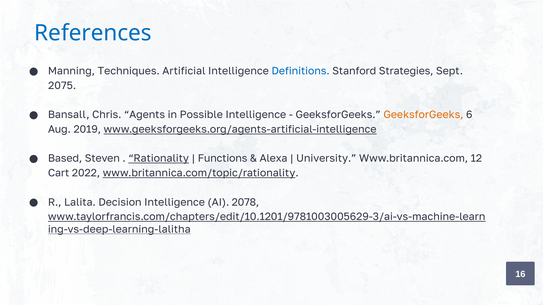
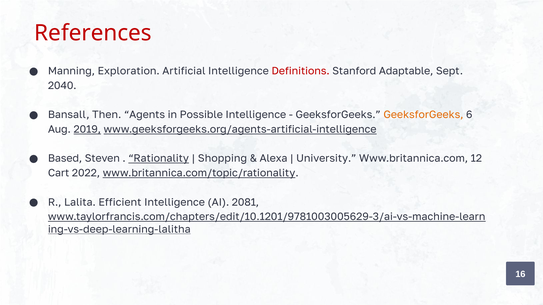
References colour: blue -> red
Techniques: Techniques -> Exploration
Definitions colour: blue -> red
Strategies: Strategies -> Adaptable
2075: 2075 -> 2040
Chris: Chris -> Then
2019 underline: none -> present
Functions: Functions -> Shopping
Decision: Decision -> Efficient
2078: 2078 -> 2081
